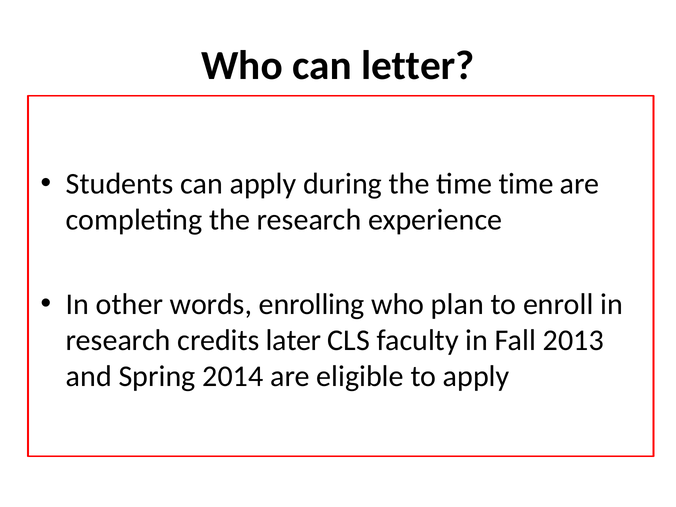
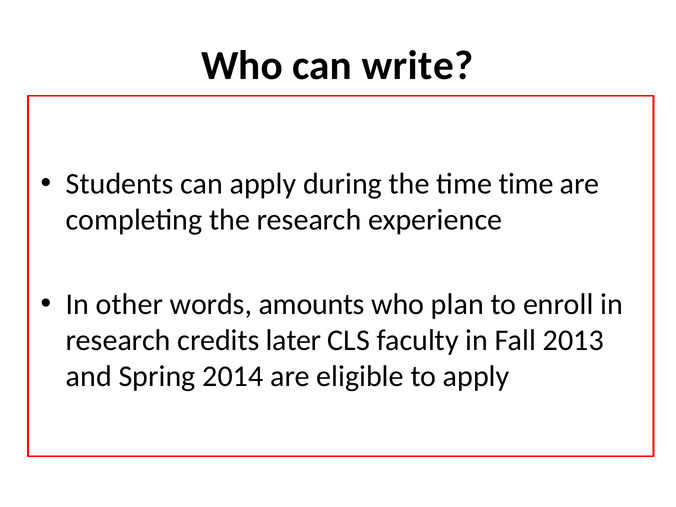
letter: letter -> write
enrolling: enrolling -> amounts
